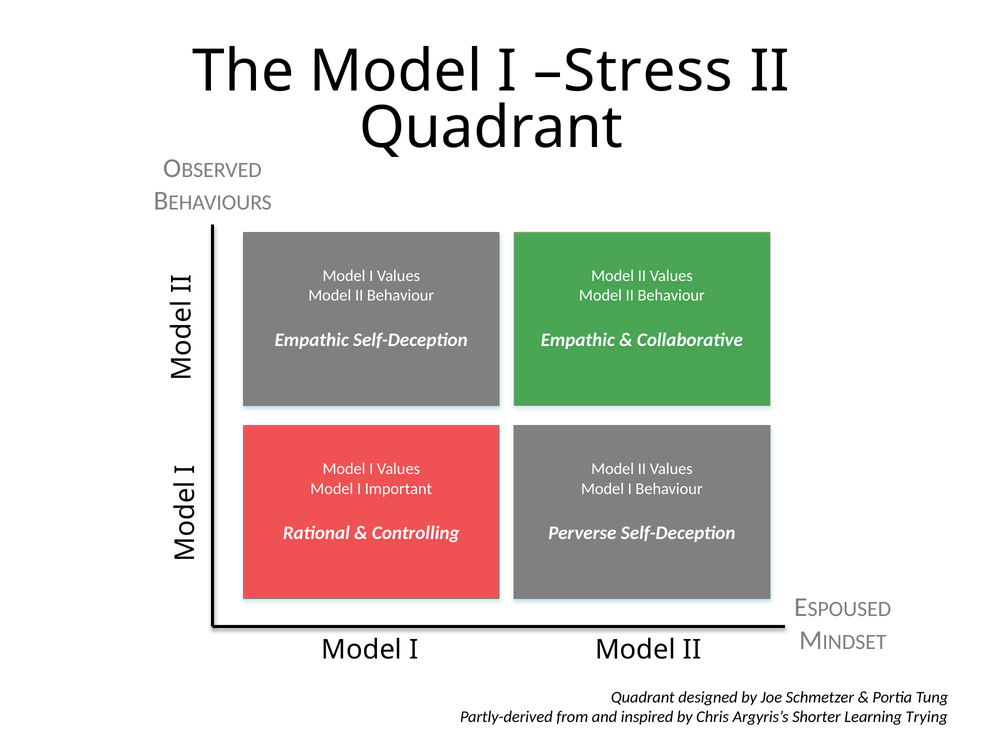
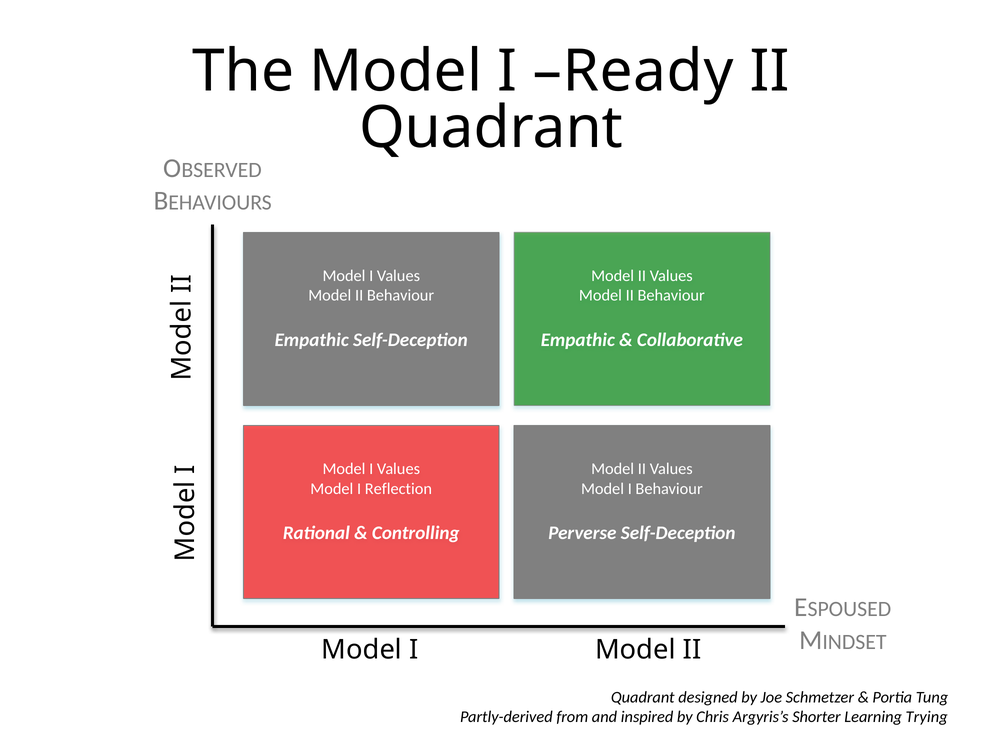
Stress: Stress -> Ready
Important: Important -> Reflection
